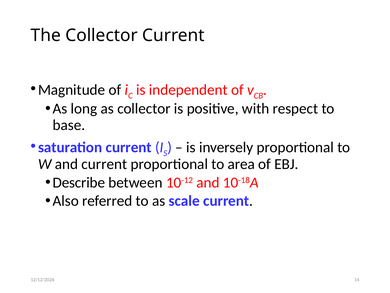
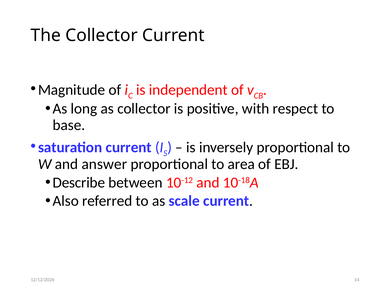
and current: current -> answer
